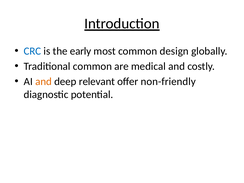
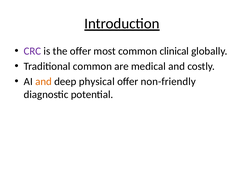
CRC colour: blue -> purple
the early: early -> offer
design: design -> clinical
relevant: relevant -> physical
